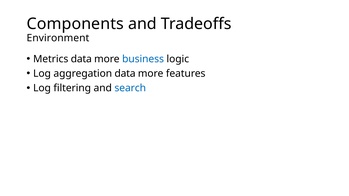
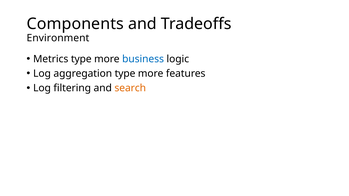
Metrics data: data -> type
aggregation data: data -> type
search colour: blue -> orange
